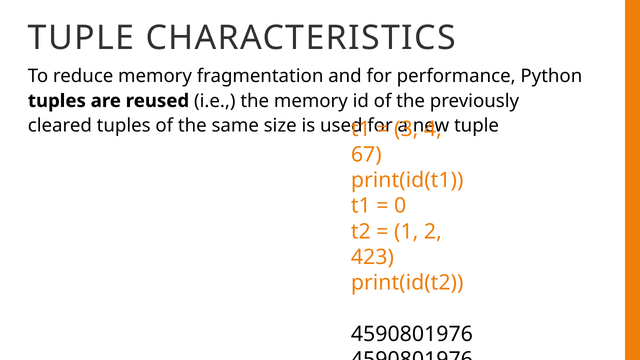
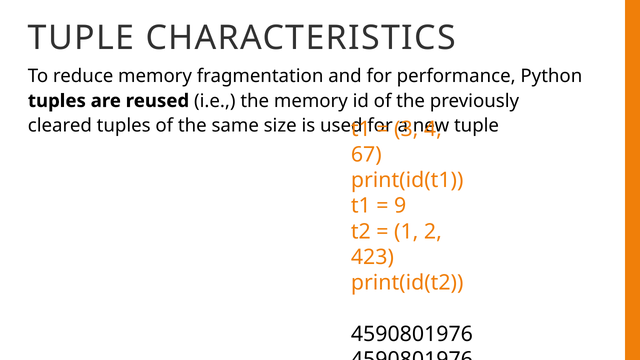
0: 0 -> 9
